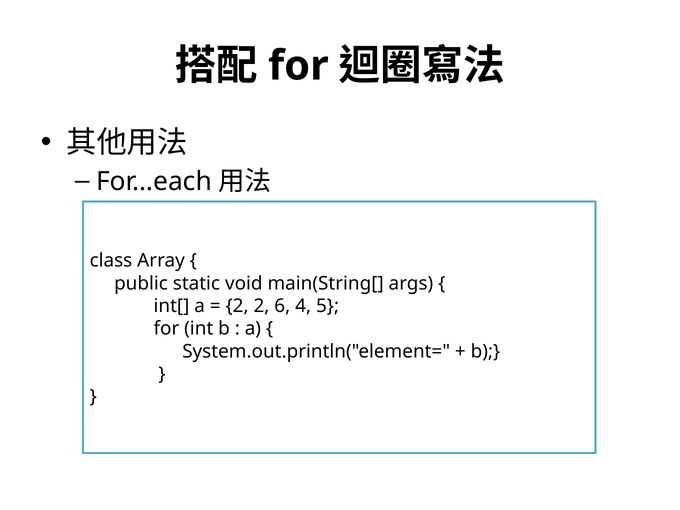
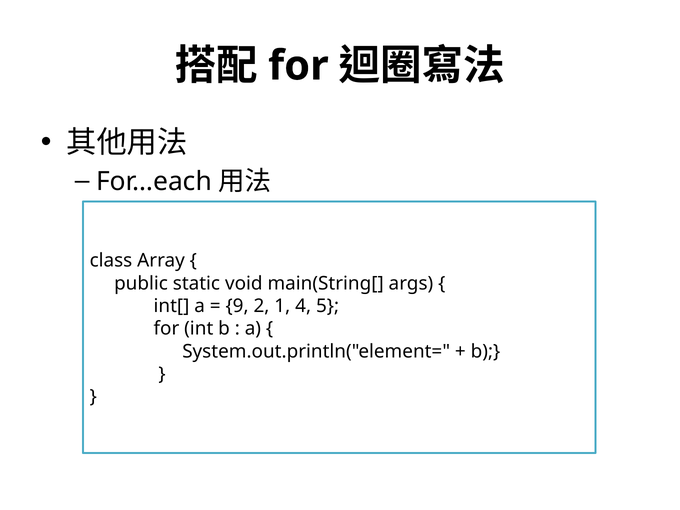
2 at (237, 306): 2 -> 9
6: 6 -> 1
